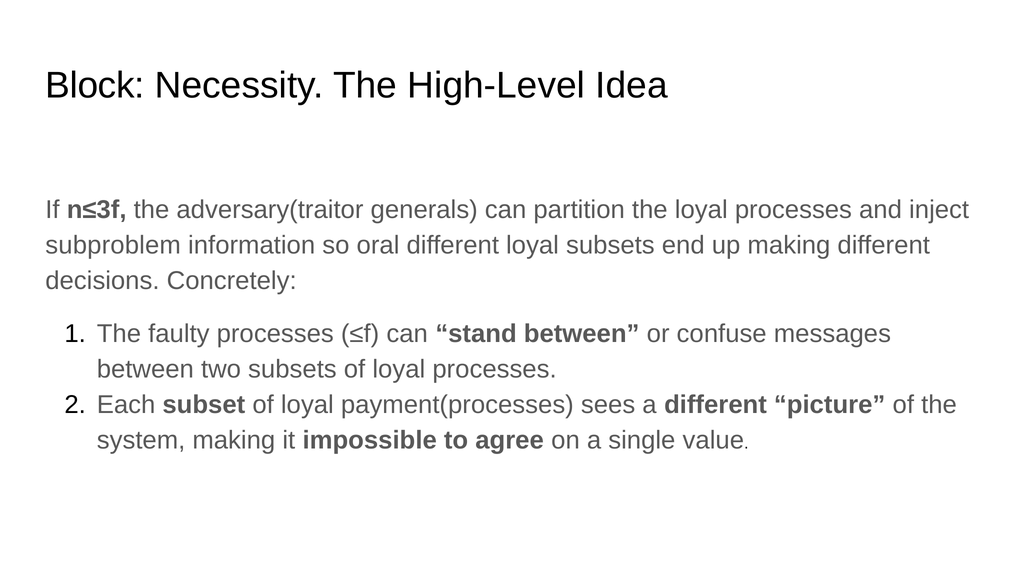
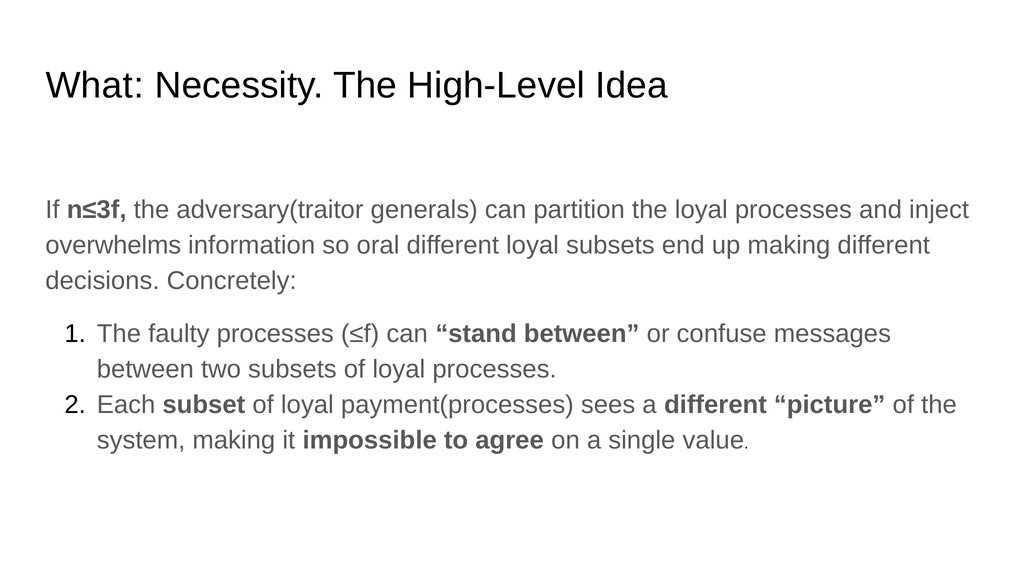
Block: Block -> What
subproblem: subproblem -> overwhelms
